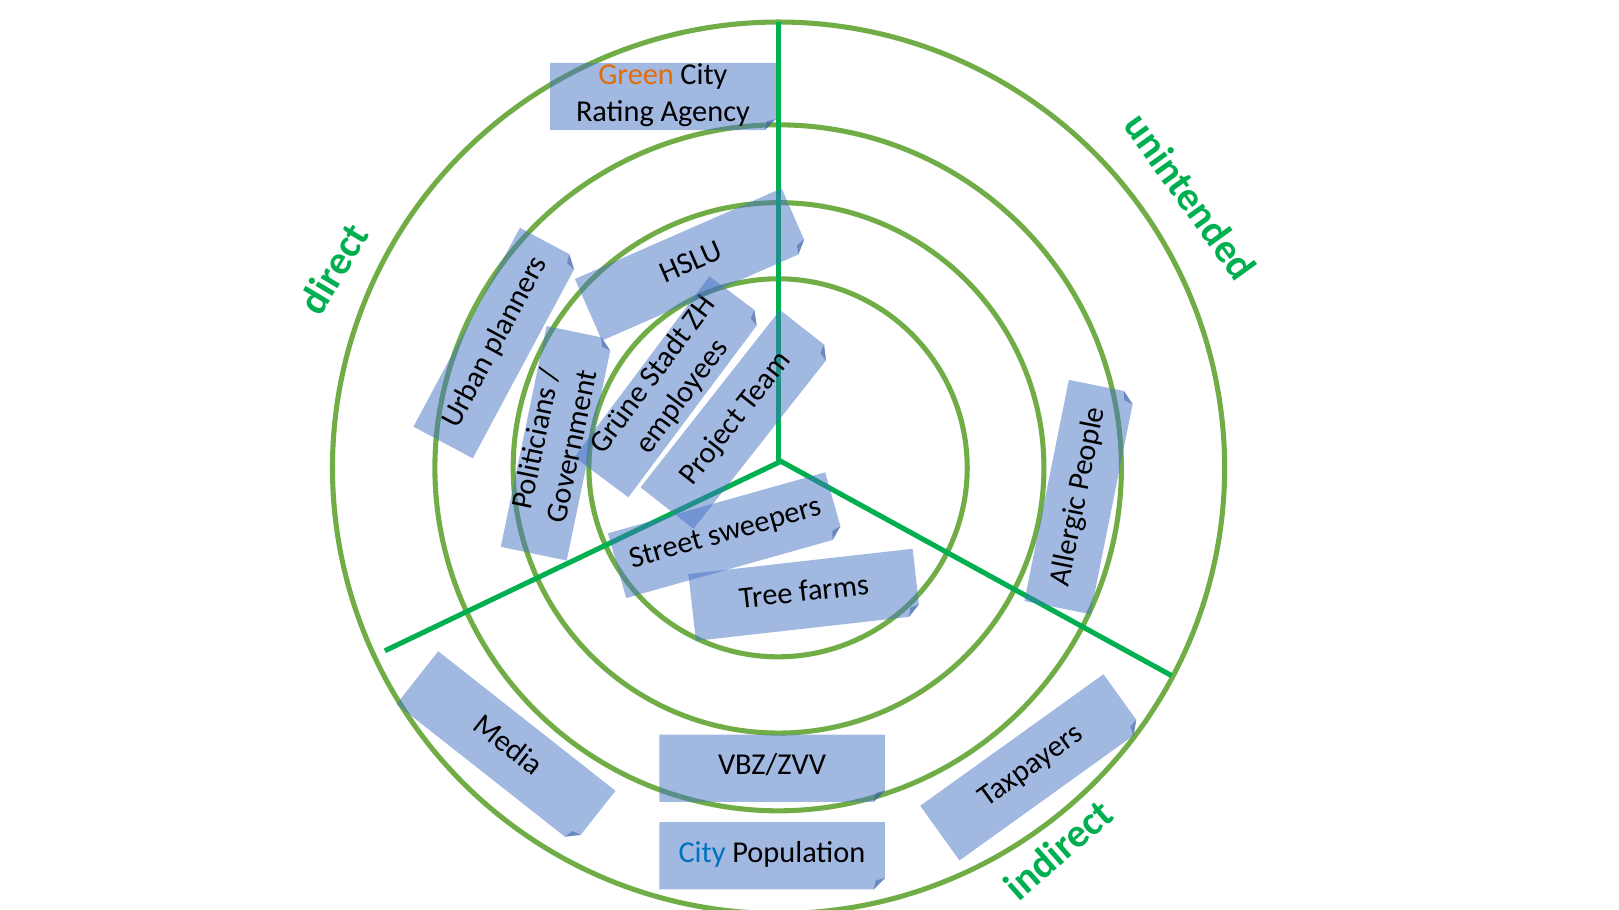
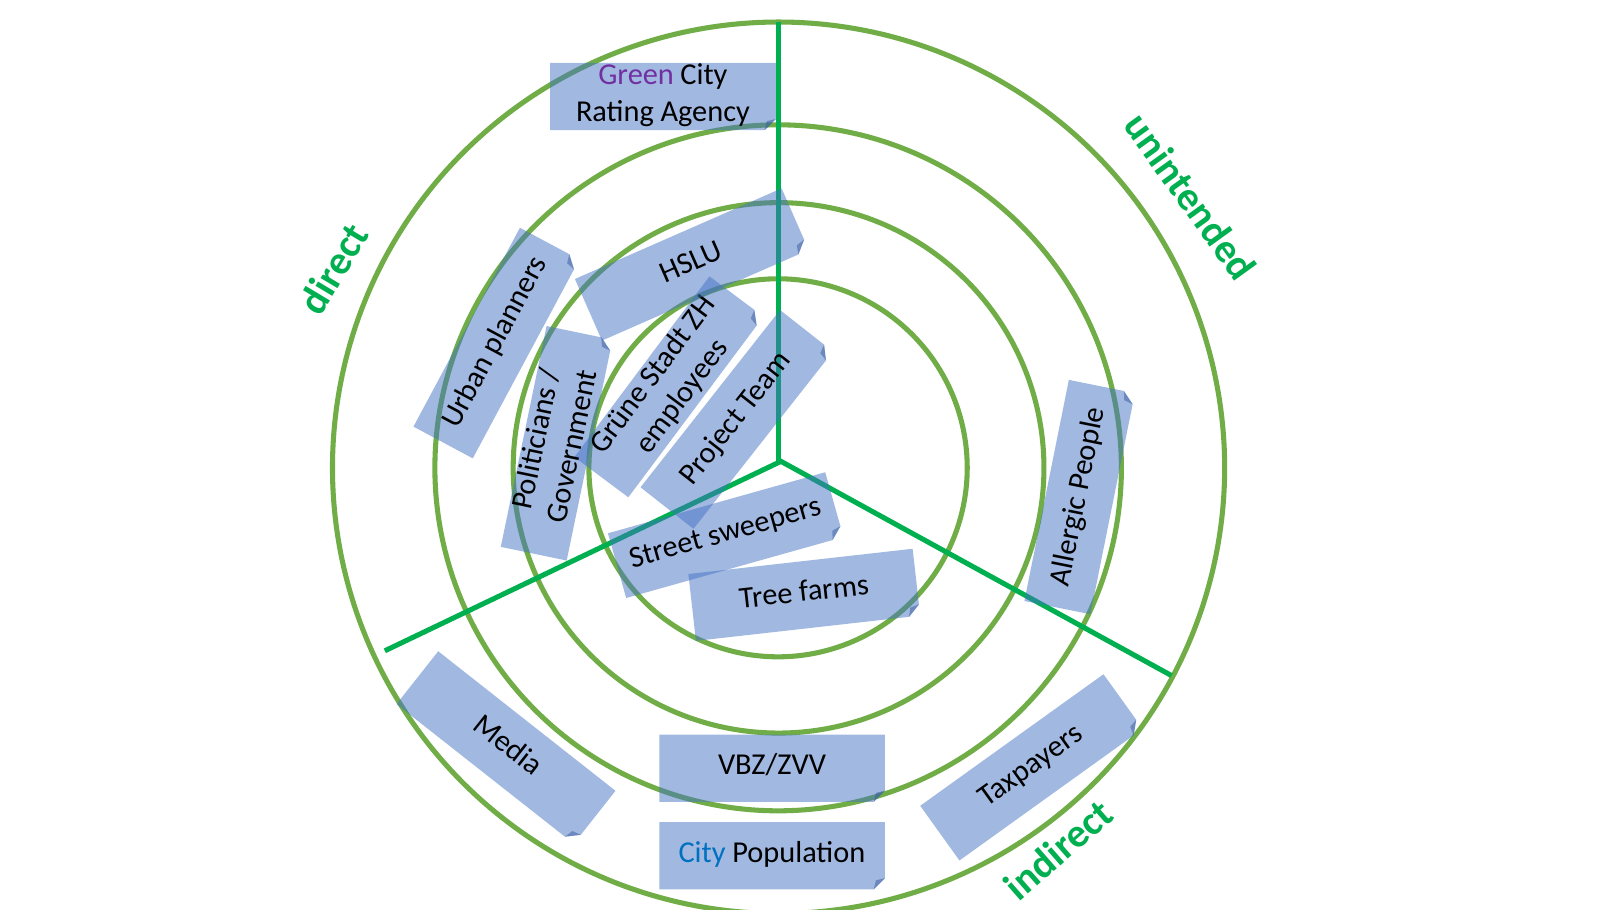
Green colour: orange -> purple
